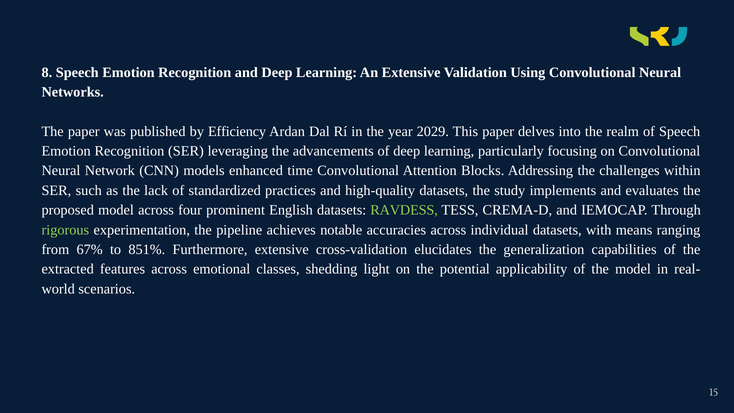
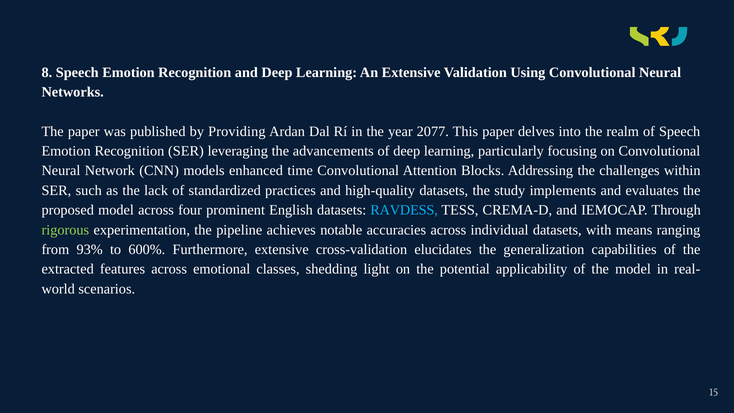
Efficiency: Efficiency -> Providing
2029: 2029 -> 2077
RAVDESS colour: light green -> light blue
67%: 67% -> 93%
851%: 851% -> 600%
